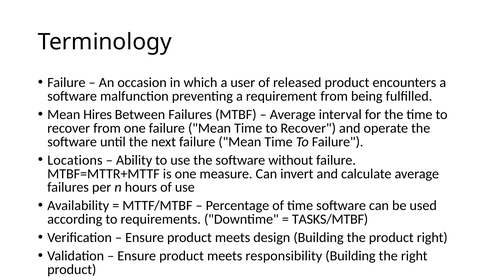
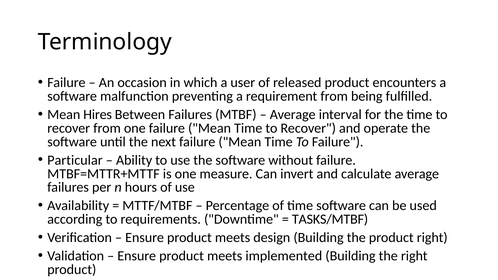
Locations: Locations -> Particular
responsibility: responsibility -> implemented
